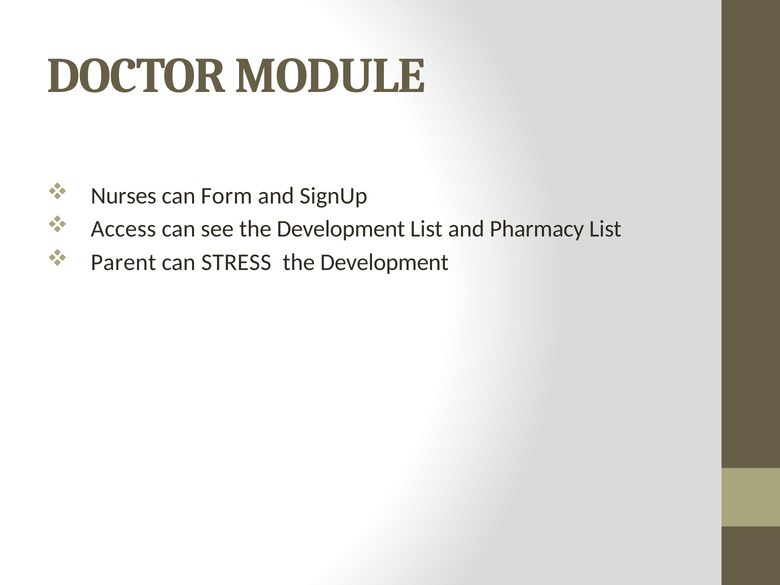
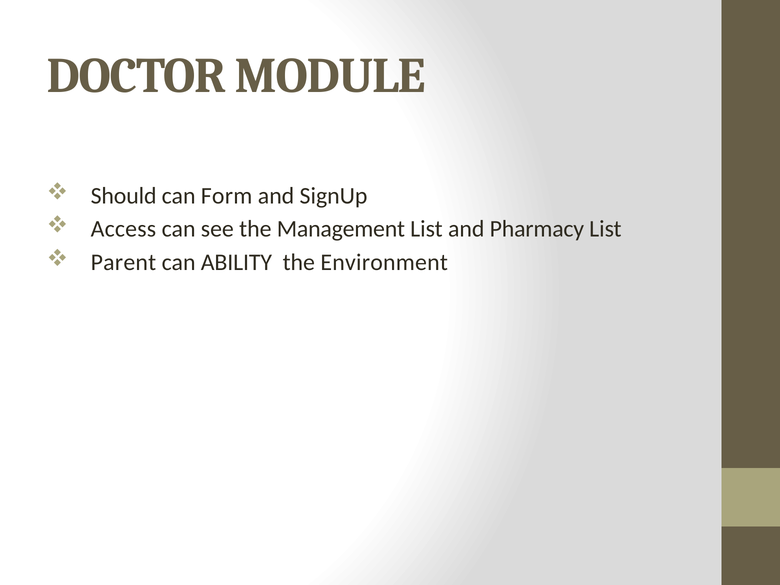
Nurses: Nurses -> Should
see the Development: Development -> Management
STRESS: STRESS -> ABILITY
Development at (384, 262): Development -> Environment
